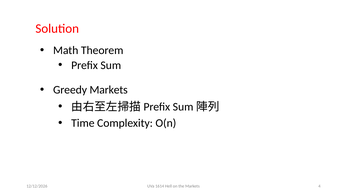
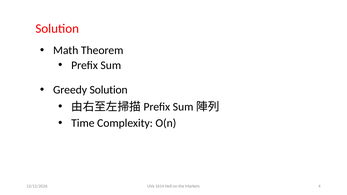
Greedy Markets: Markets -> Solution
